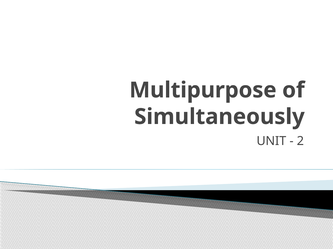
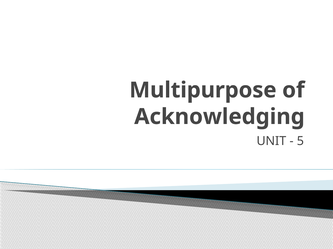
Simultaneously: Simultaneously -> Acknowledging
2: 2 -> 5
